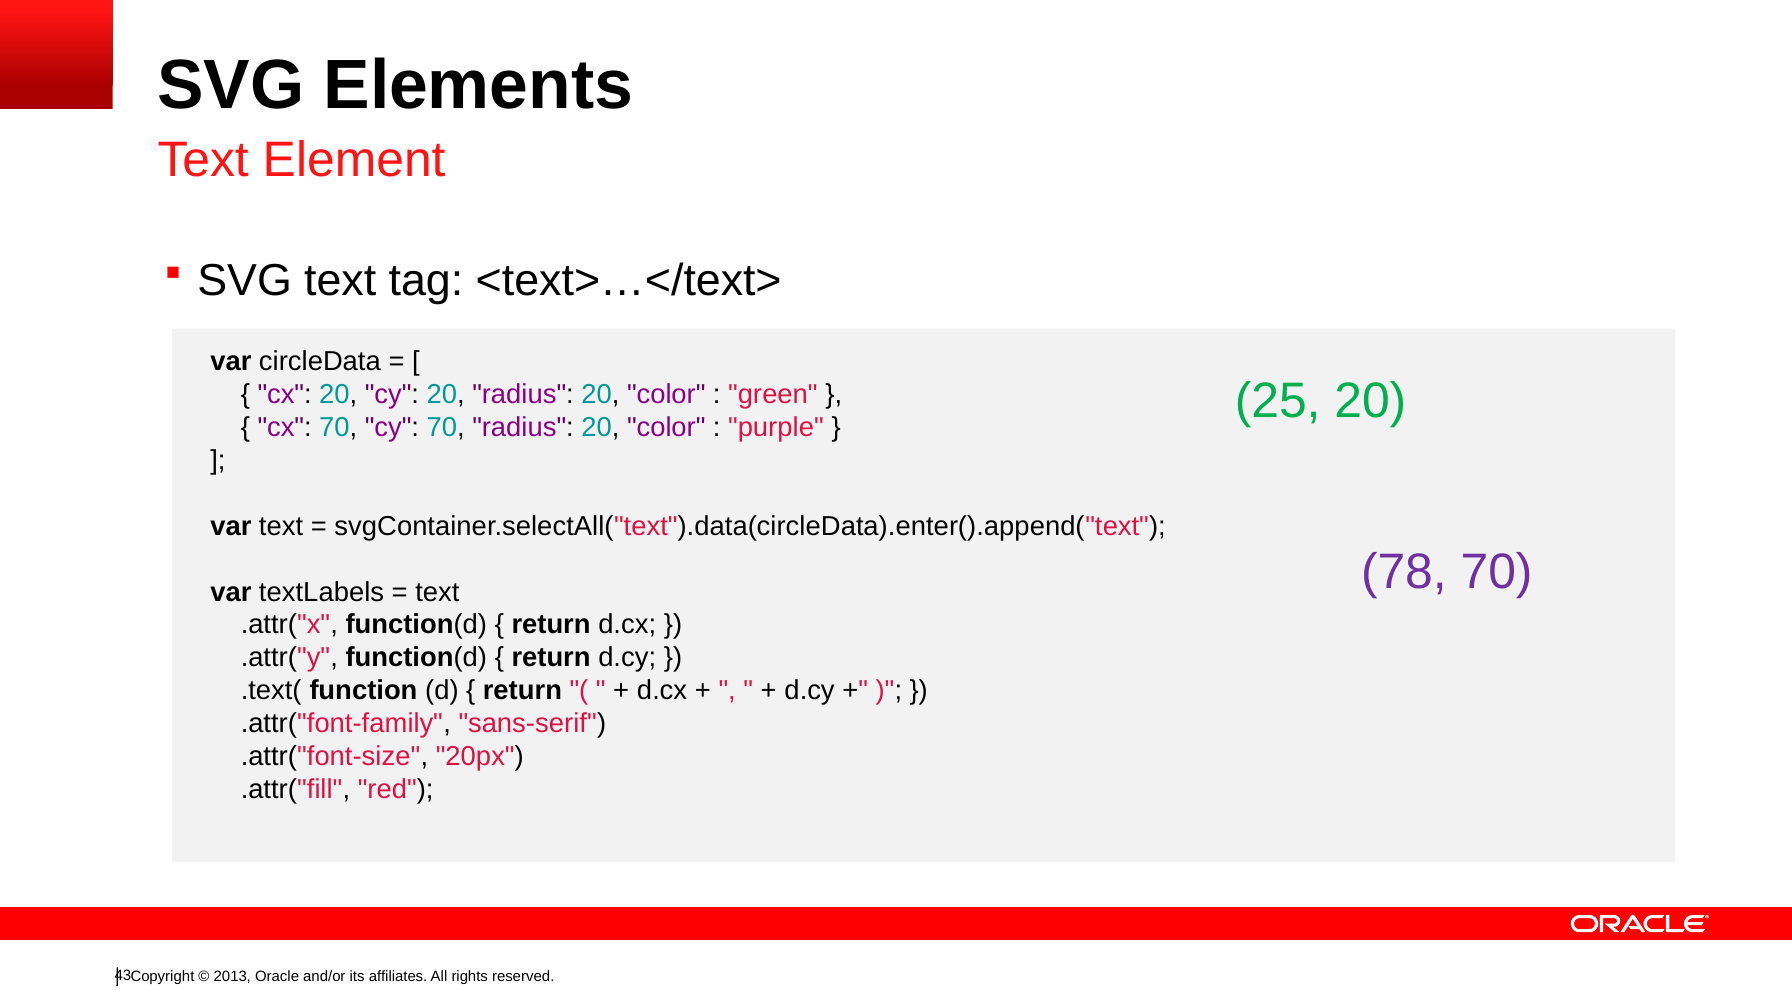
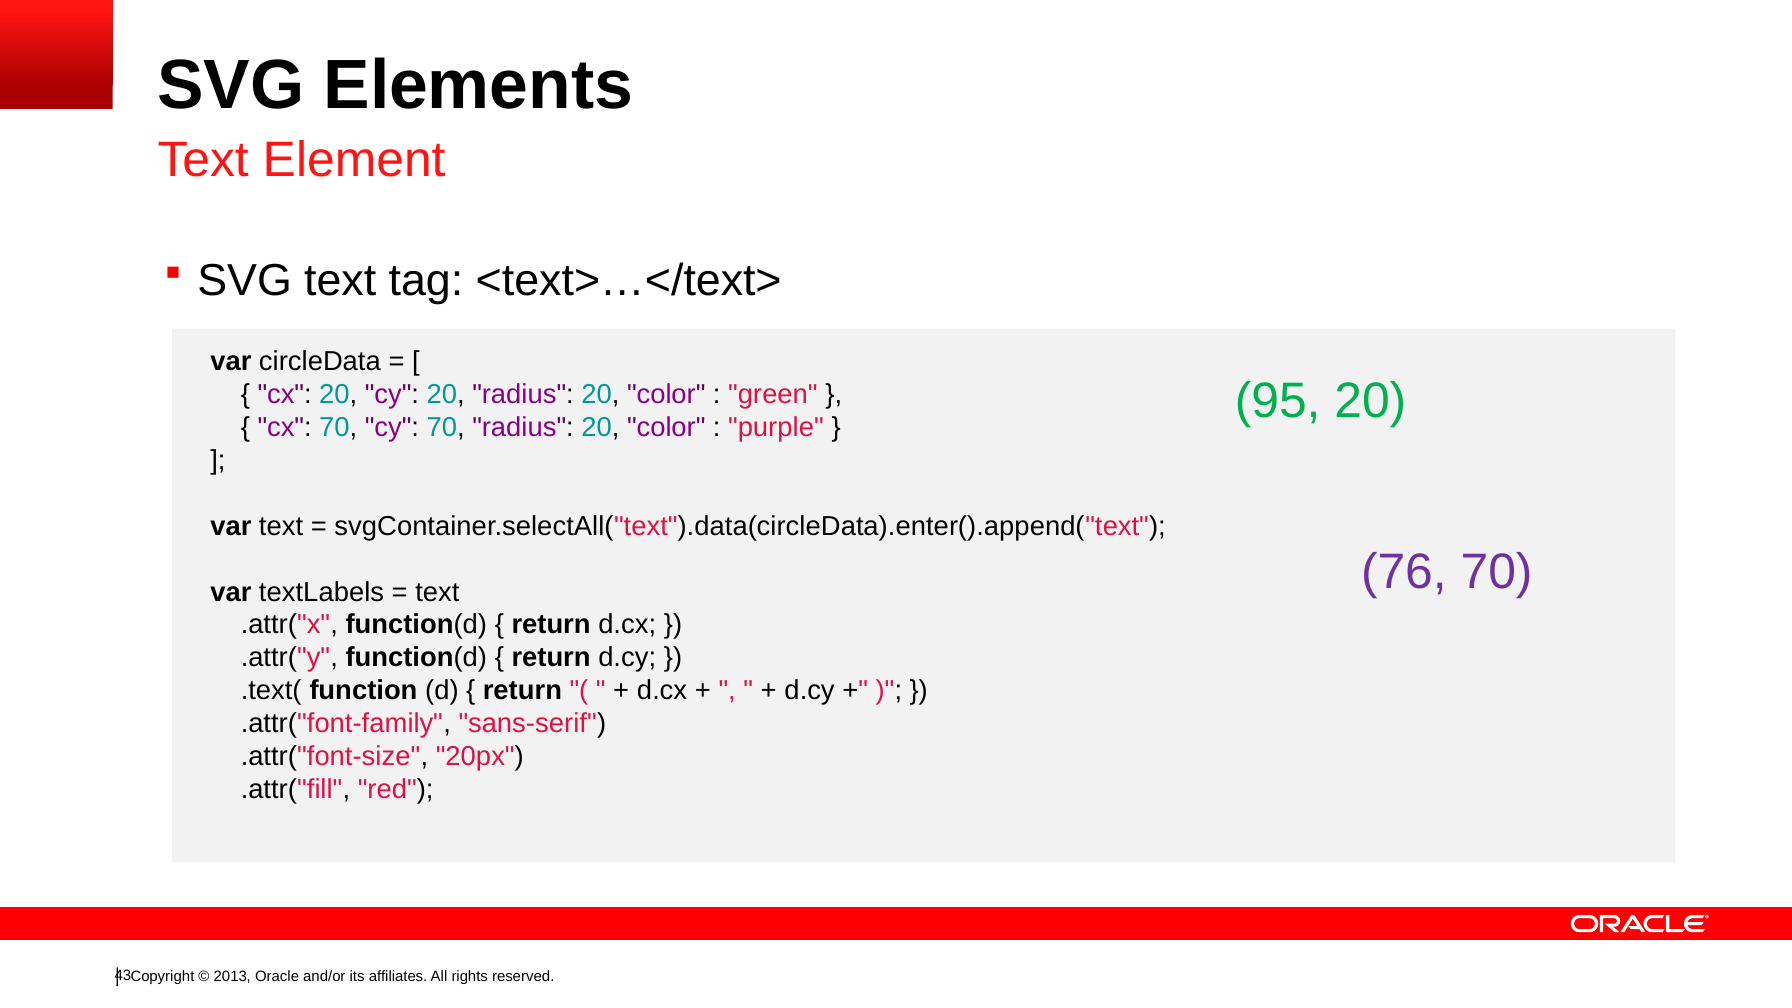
25: 25 -> 95
78: 78 -> 76
